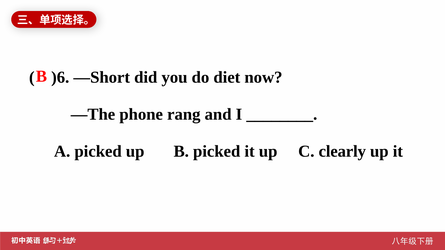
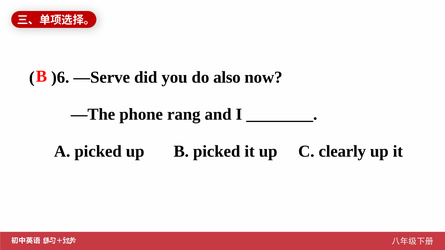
—Short: —Short -> —Serve
diet: diet -> also
